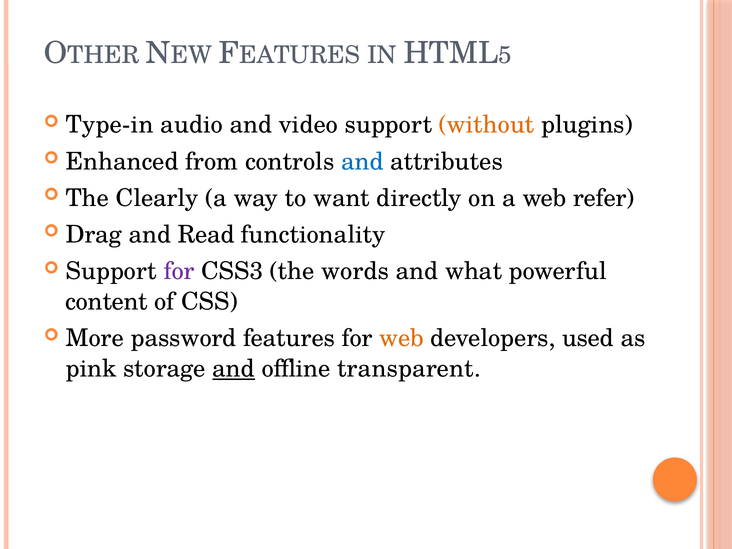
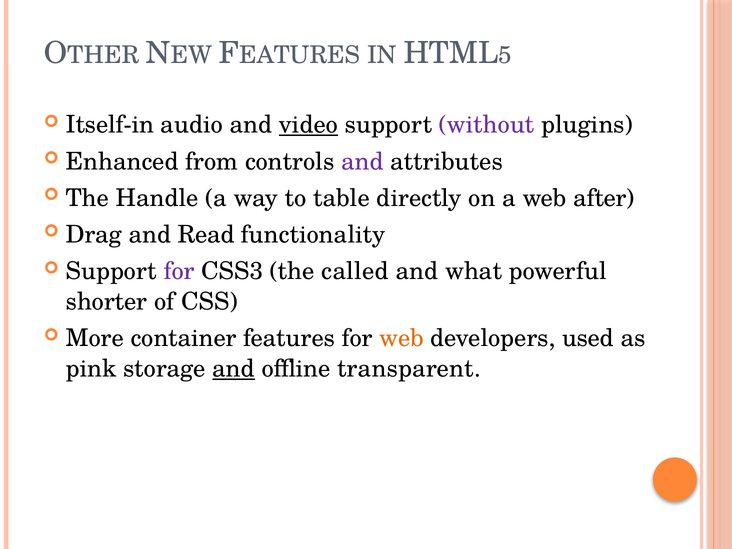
Type-in: Type-in -> Itself-in
video underline: none -> present
without colour: orange -> purple
and at (362, 161) colour: blue -> purple
Clearly: Clearly -> Handle
want: want -> table
refer: refer -> after
words: words -> called
content: content -> shorter
password: password -> container
